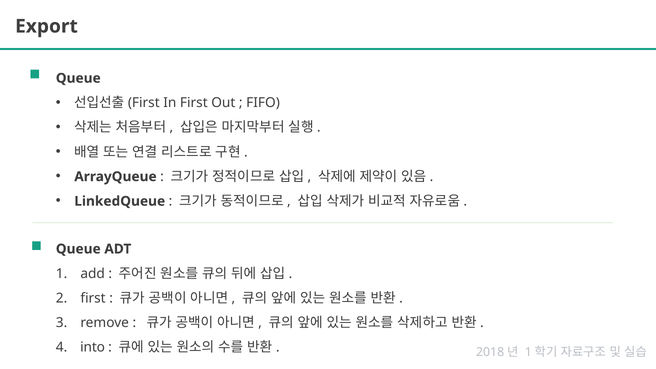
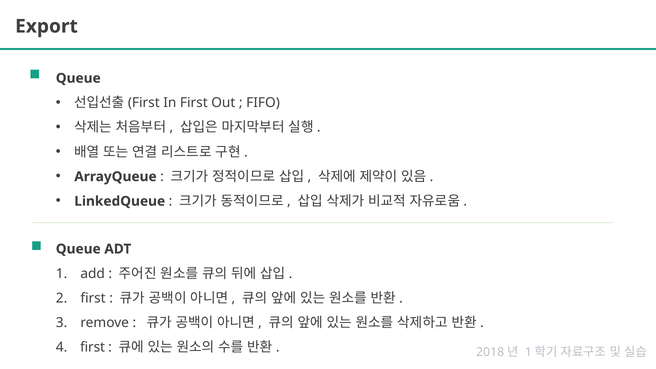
into at (93, 347): into -> first
